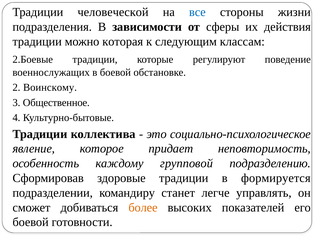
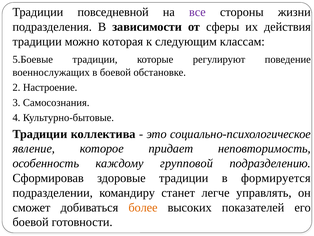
человеческой: человеческой -> повседневной
все colour: blue -> purple
2.Боевые: 2.Боевые -> 5.Боевые
Воинскому: Воинскому -> Настроение
Общественное: Общественное -> Самосознания
